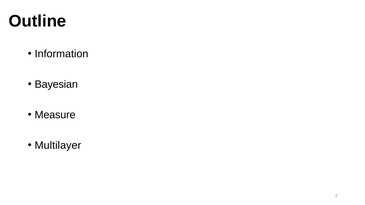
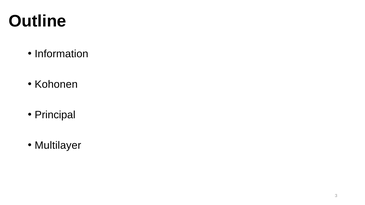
Bayesian: Bayesian -> Kohonen
Measure: Measure -> Principal
